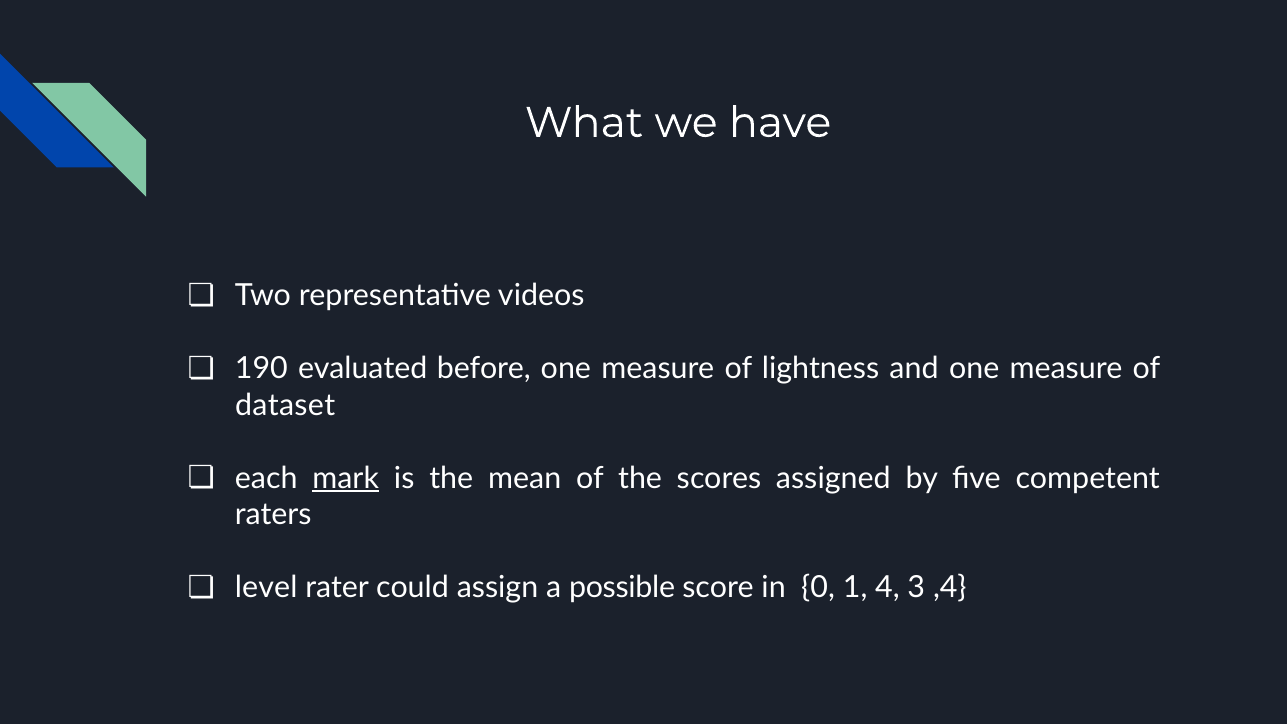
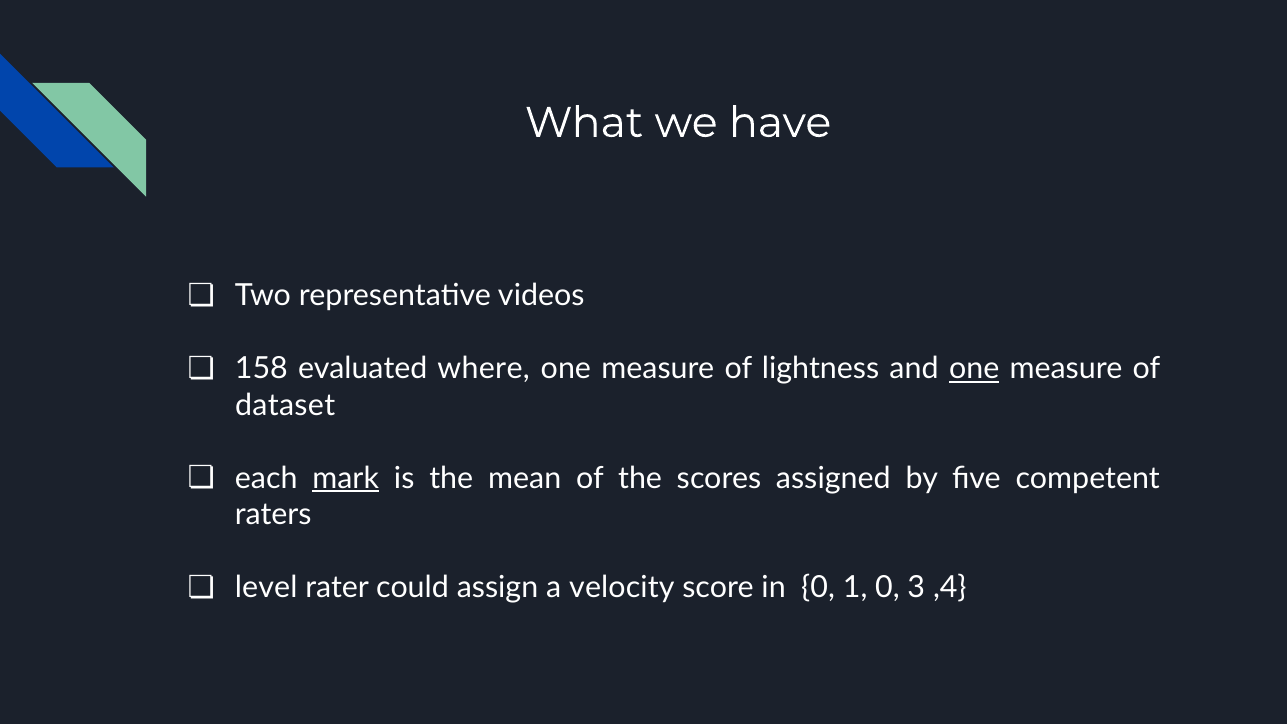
190: 190 -> 158
before: before -> where
one at (974, 369) underline: none -> present
possible: possible -> velocity
1 4: 4 -> 0
